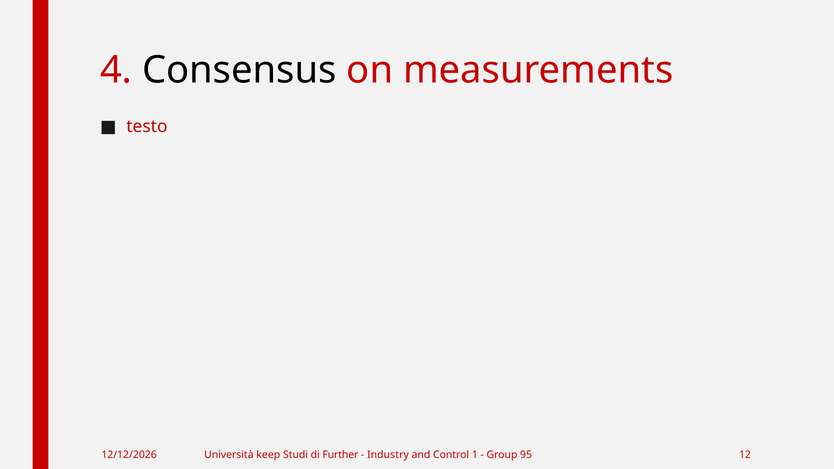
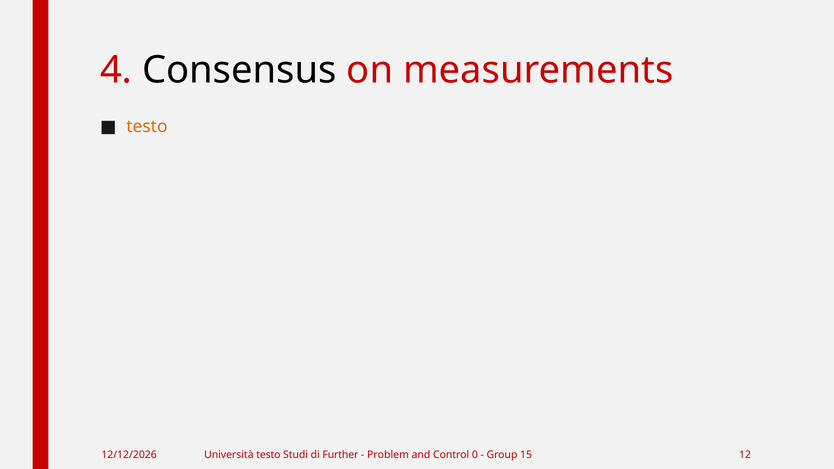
testo at (147, 126) colour: red -> orange
Università keep: keep -> testo
Industry: Industry -> Problem
1: 1 -> 0
95: 95 -> 15
